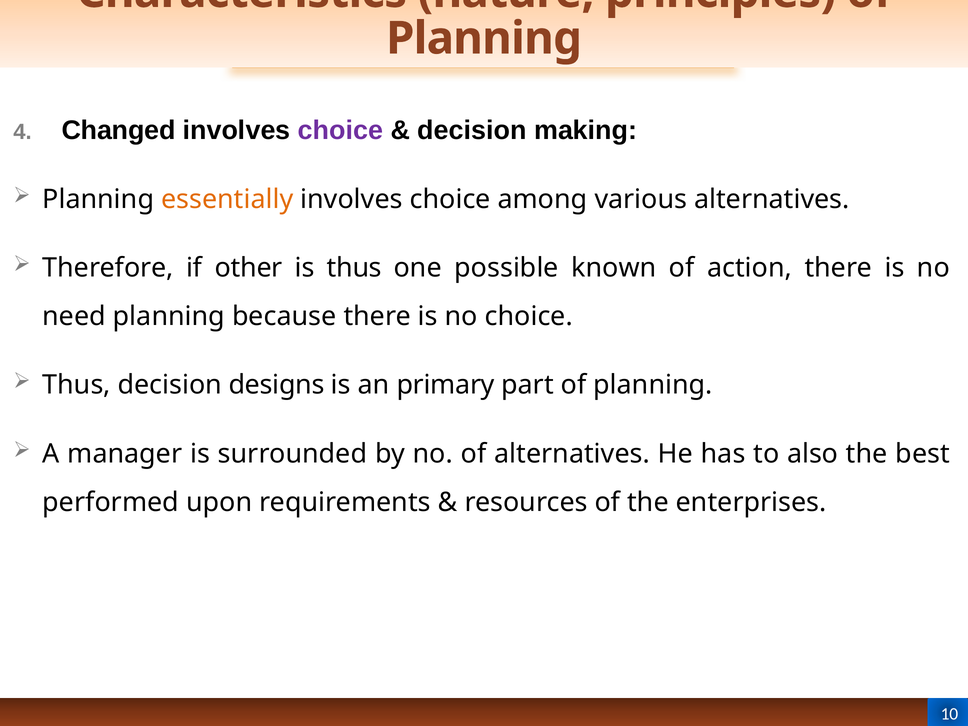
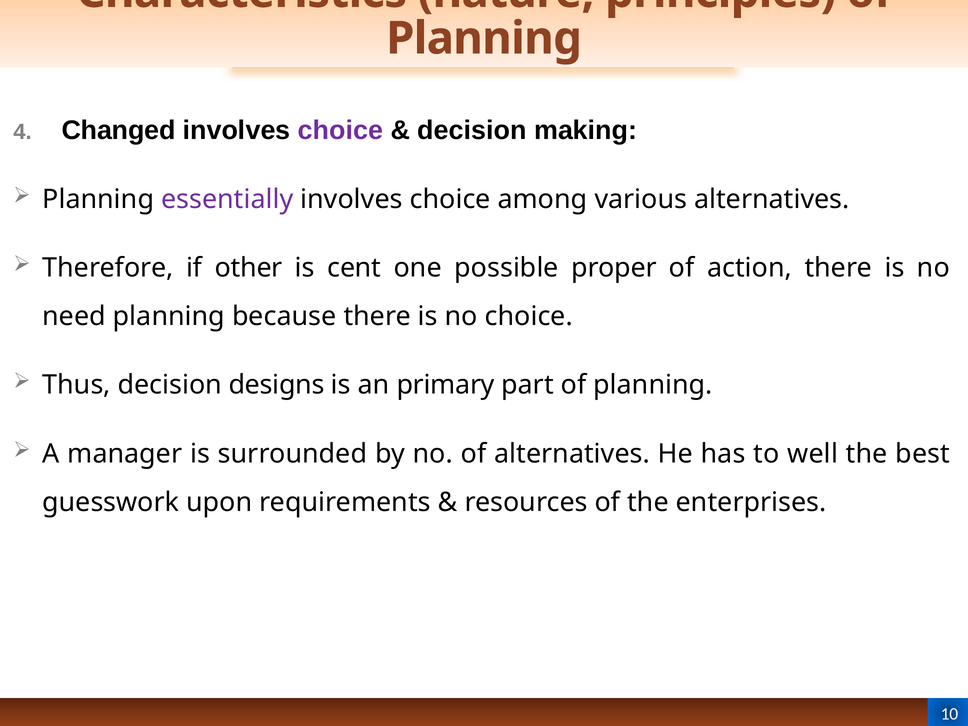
essentially colour: orange -> purple
is thus: thus -> cent
known: known -> proper
also: also -> well
performed: performed -> guesswork
